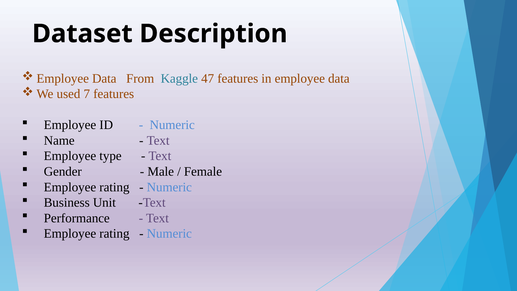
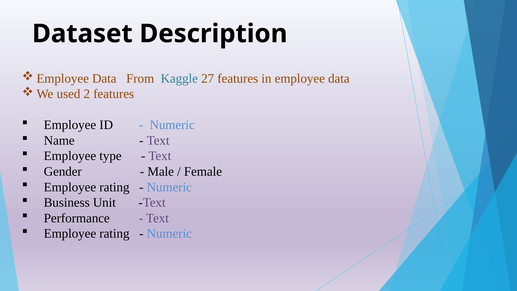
47: 47 -> 27
7: 7 -> 2
